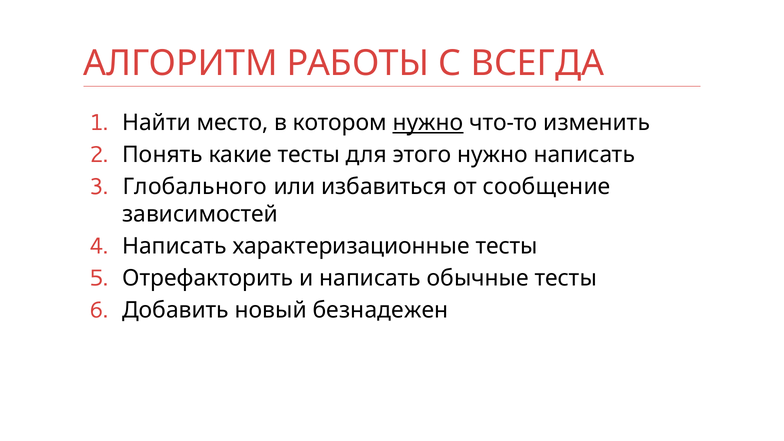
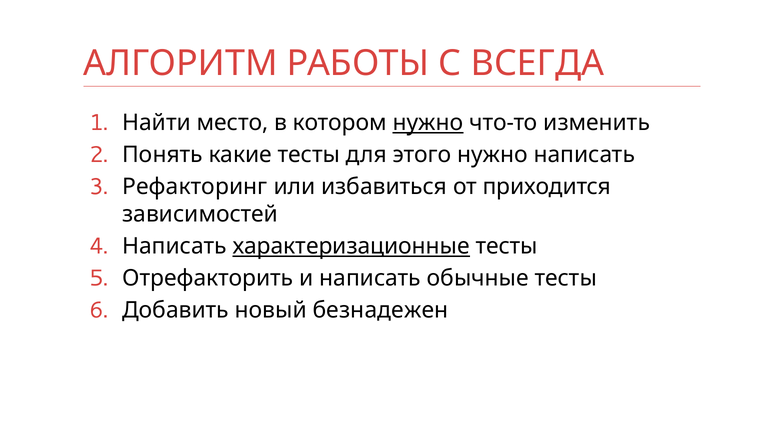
Глобального: Глобального -> Рефакторинг
сообщение: сообщение -> приходится
характеризационные underline: none -> present
